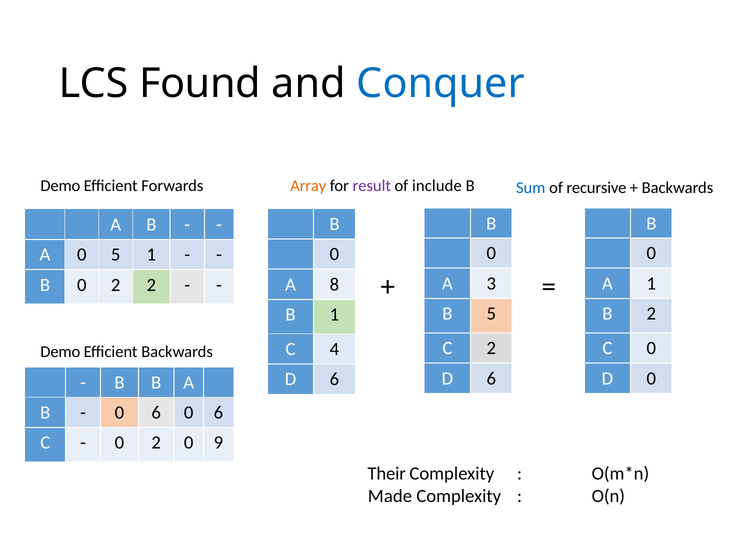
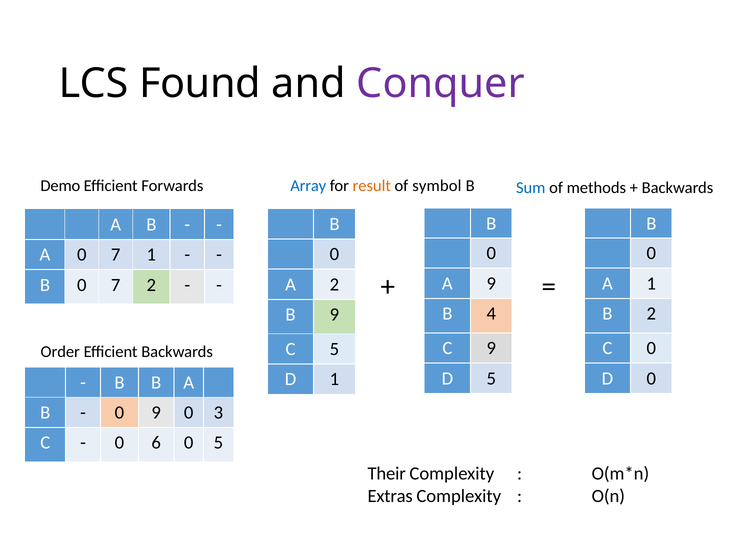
Conquer colour: blue -> purple
Array colour: orange -> blue
result colour: purple -> orange
include: include -> symbol
recursive: recursive -> methods
A 0 5: 5 -> 7
A 3: 3 -> 9
A 8: 8 -> 2
B 0 2: 2 -> 7
B 5: 5 -> 4
B 1: 1 -> 9
C 2: 2 -> 9
C 4: 4 -> 5
Demo at (60, 352): Demo -> Order
6 at (491, 379): 6 -> 5
6 at (334, 380): 6 -> 1
6 at (156, 413): 6 -> 9
6 at (218, 413): 6 -> 3
2 at (156, 443): 2 -> 6
0 9: 9 -> 5
Made: Made -> Extras
